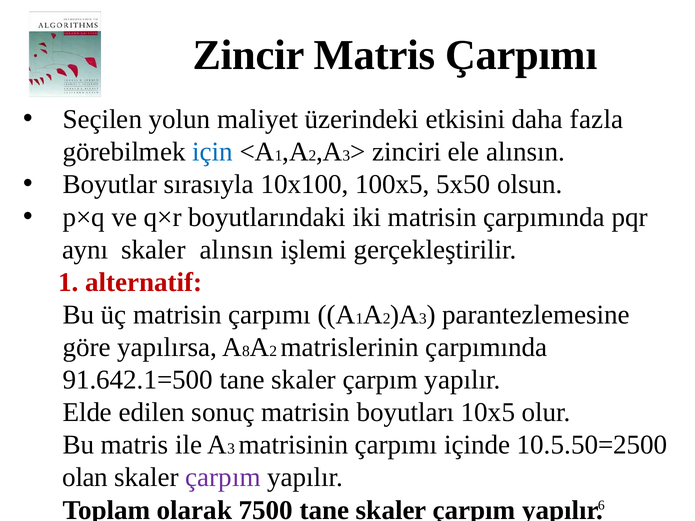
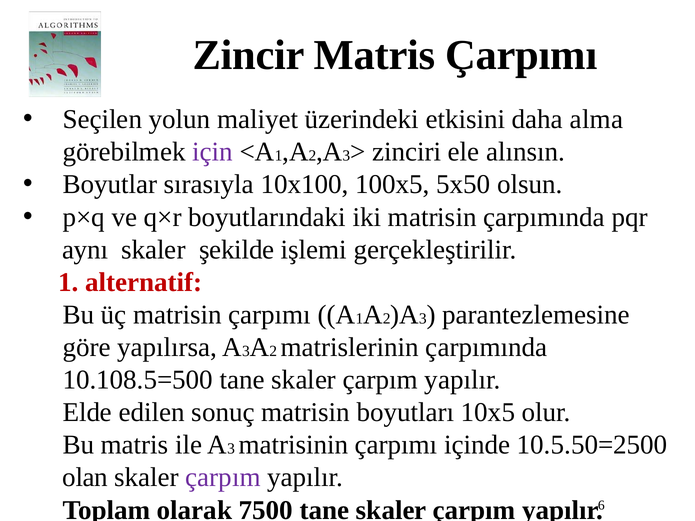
fazla: fazla -> alma
için colour: blue -> purple
skaler alınsın: alınsın -> şekilde
8 at (246, 351): 8 -> 3
91.642.1=500: 91.642.1=500 -> 10.108.5=500
